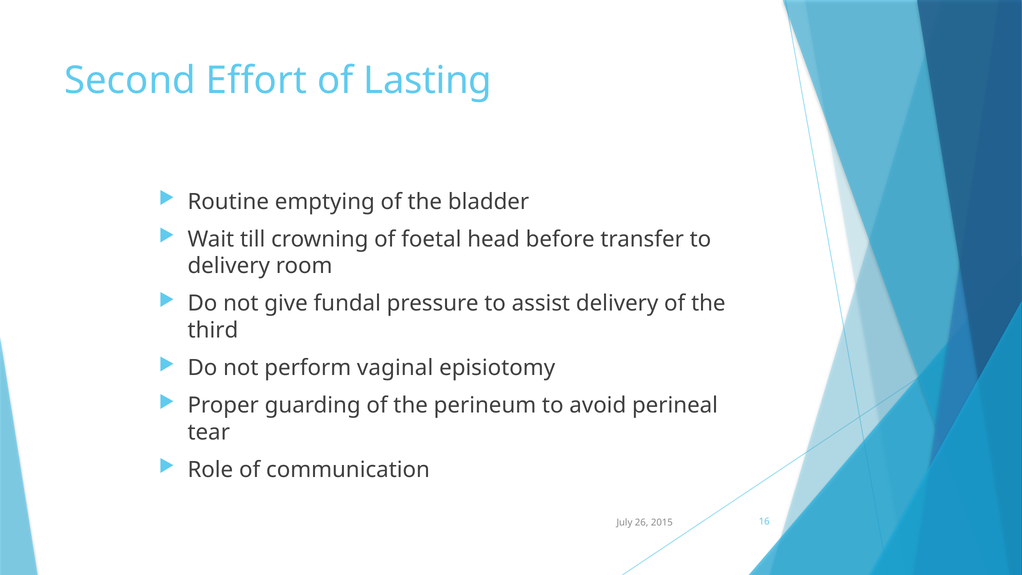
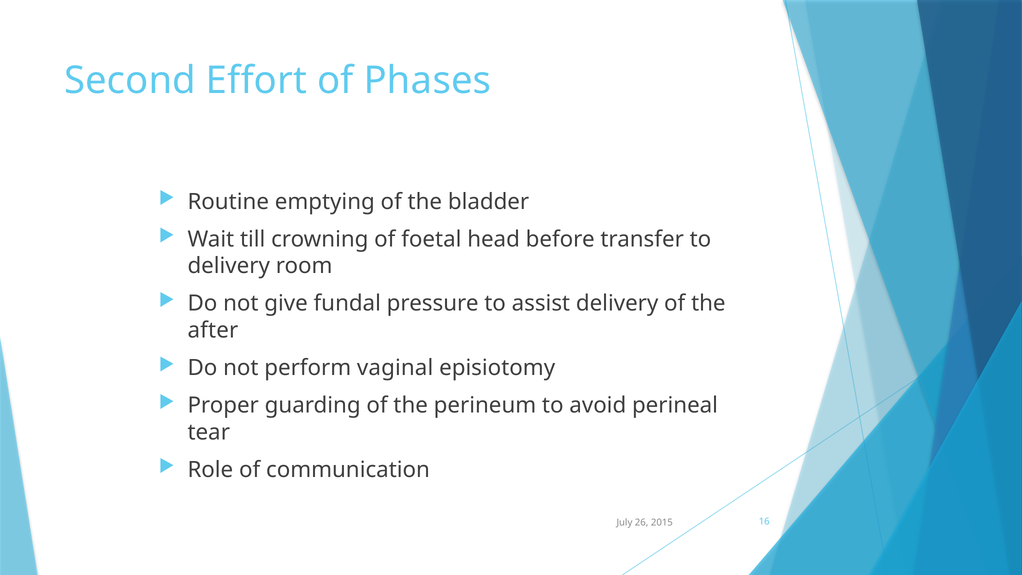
Lasting: Lasting -> Phases
third: third -> after
